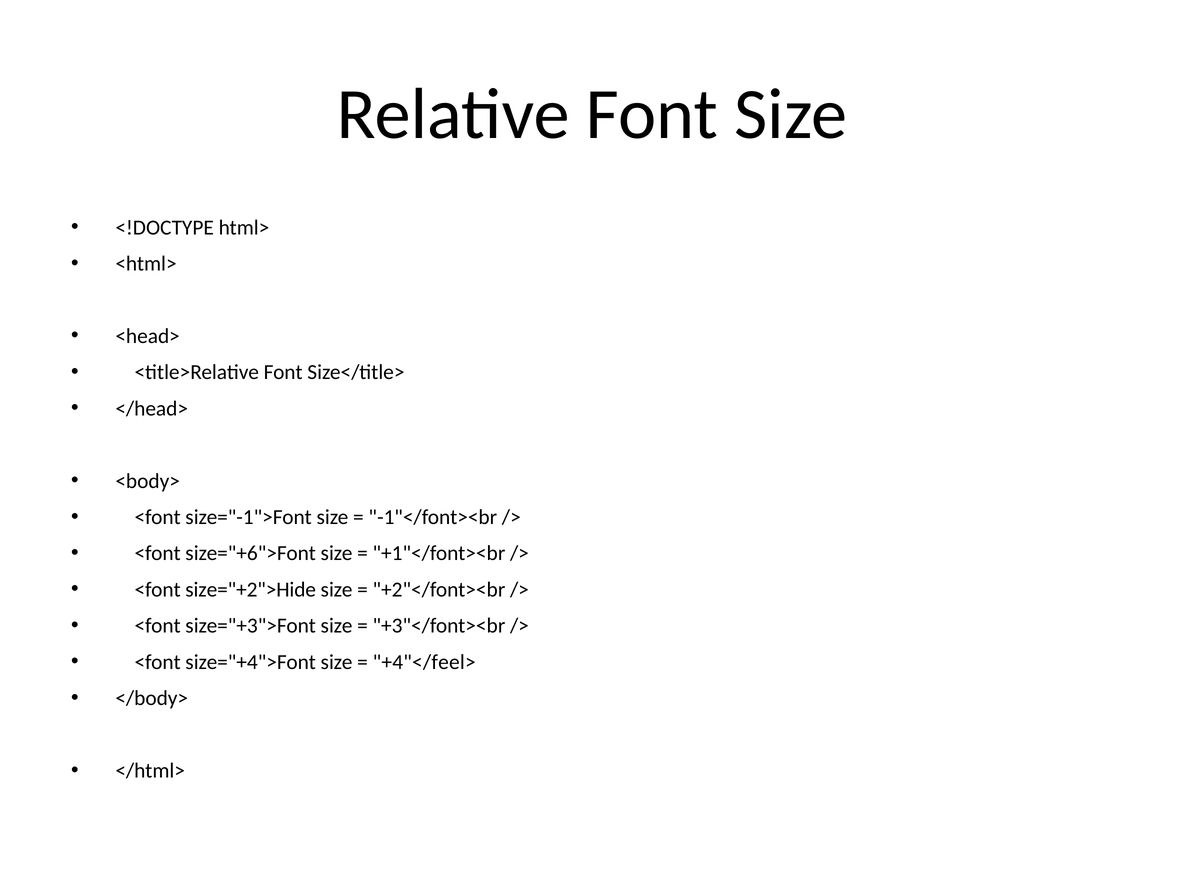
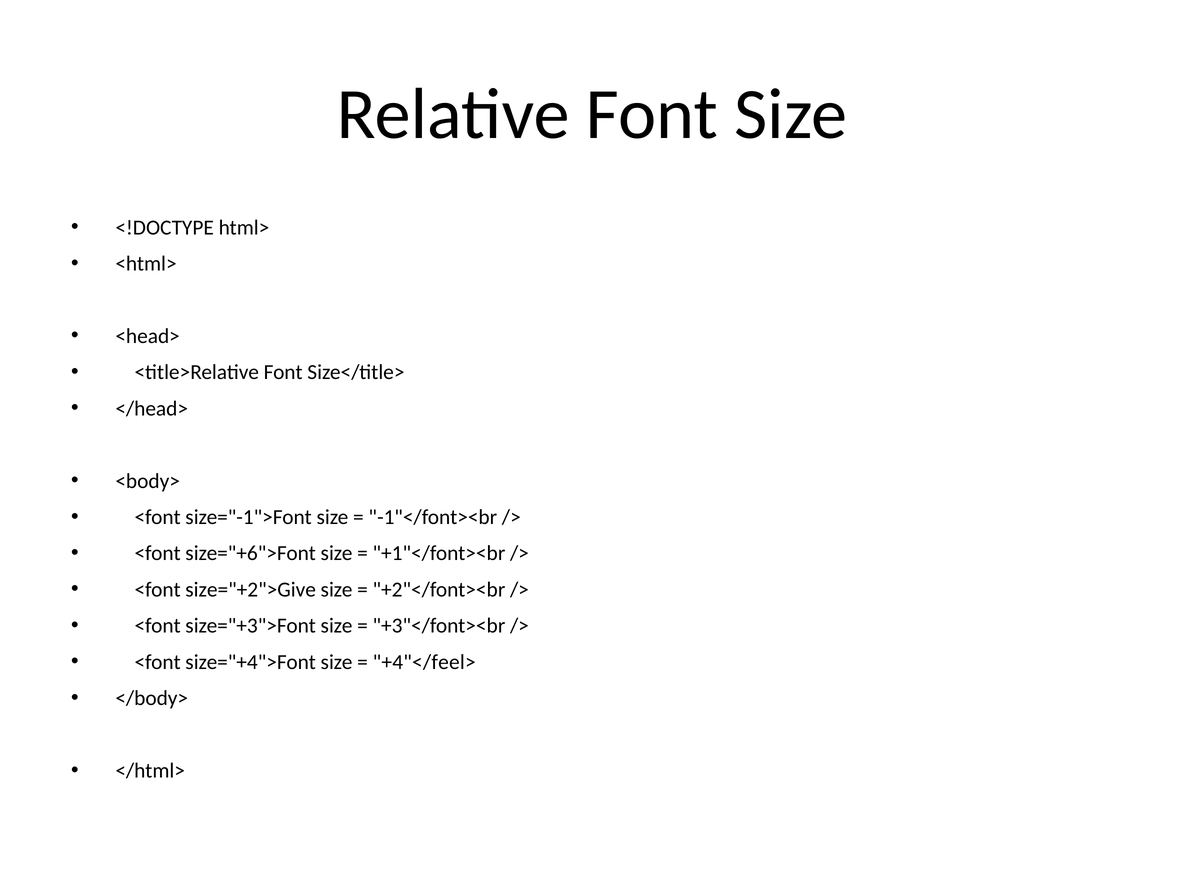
size="+2">Hide: size="+2">Hide -> size="+2">Give
